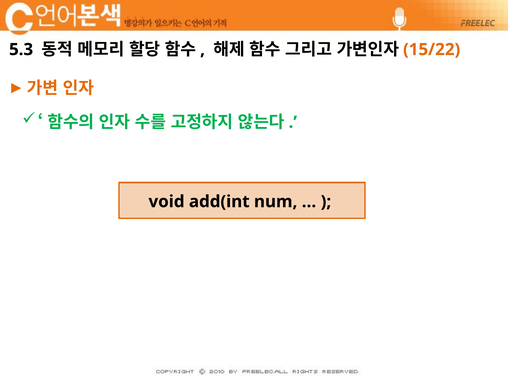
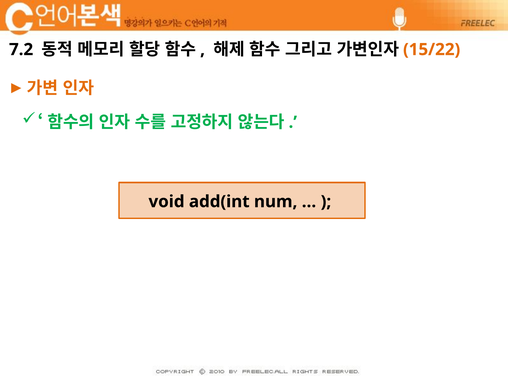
5.3: 5.3 -> 7.2
